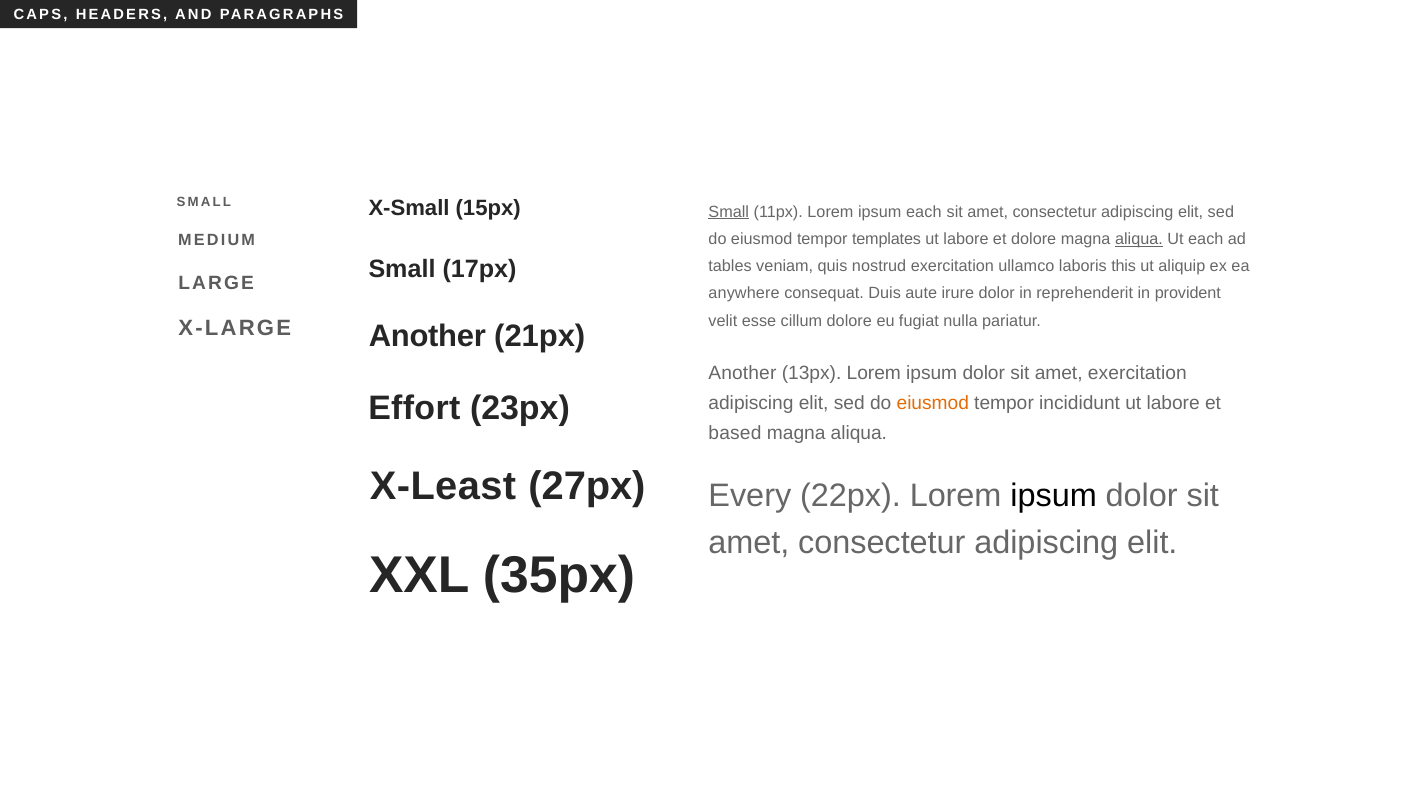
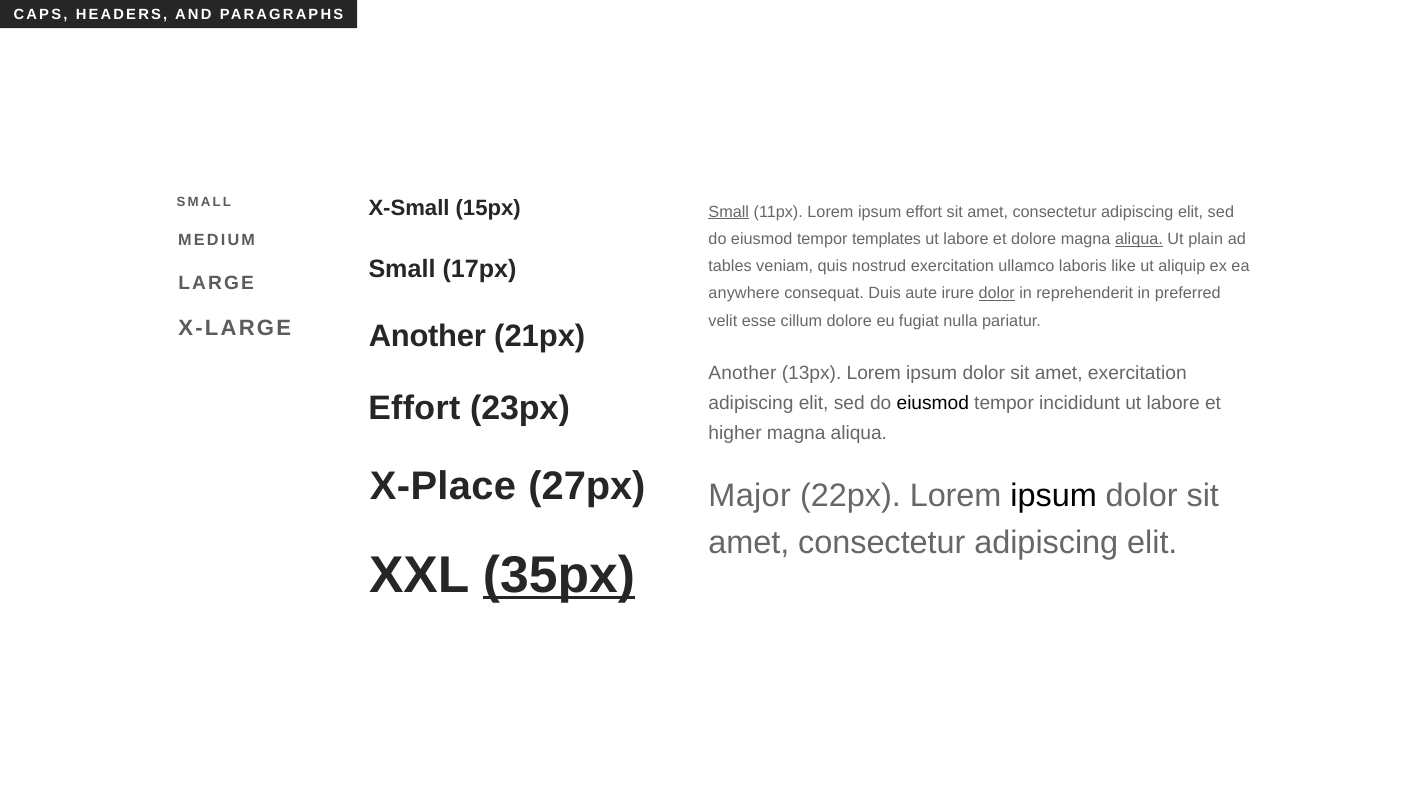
ipsum each: each -> effort
Ut each: each -> plain
this: this -> like
dolor at (997, 293) underline: none -> present
provident: provident -> preferred
eiusmod at (933, 403) colour: orange -> black
based: based -> higher
X-Least: X-Least -> X-Place
Every: Every -> Major
35px underline: none -> present
